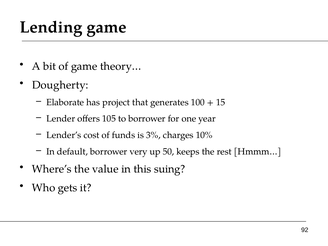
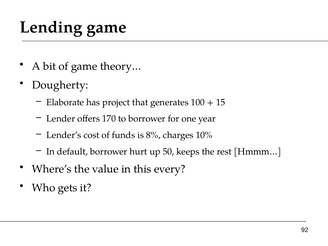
105: 105 -> 170
3%: 3% -> 8%
very: very -> hurt
suing: suing -> every
